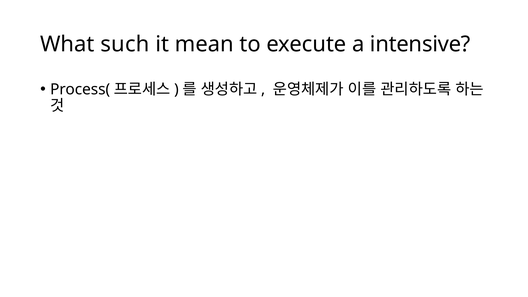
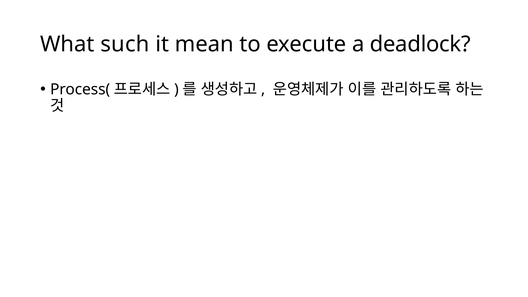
intensive: intensive -> deadlock
